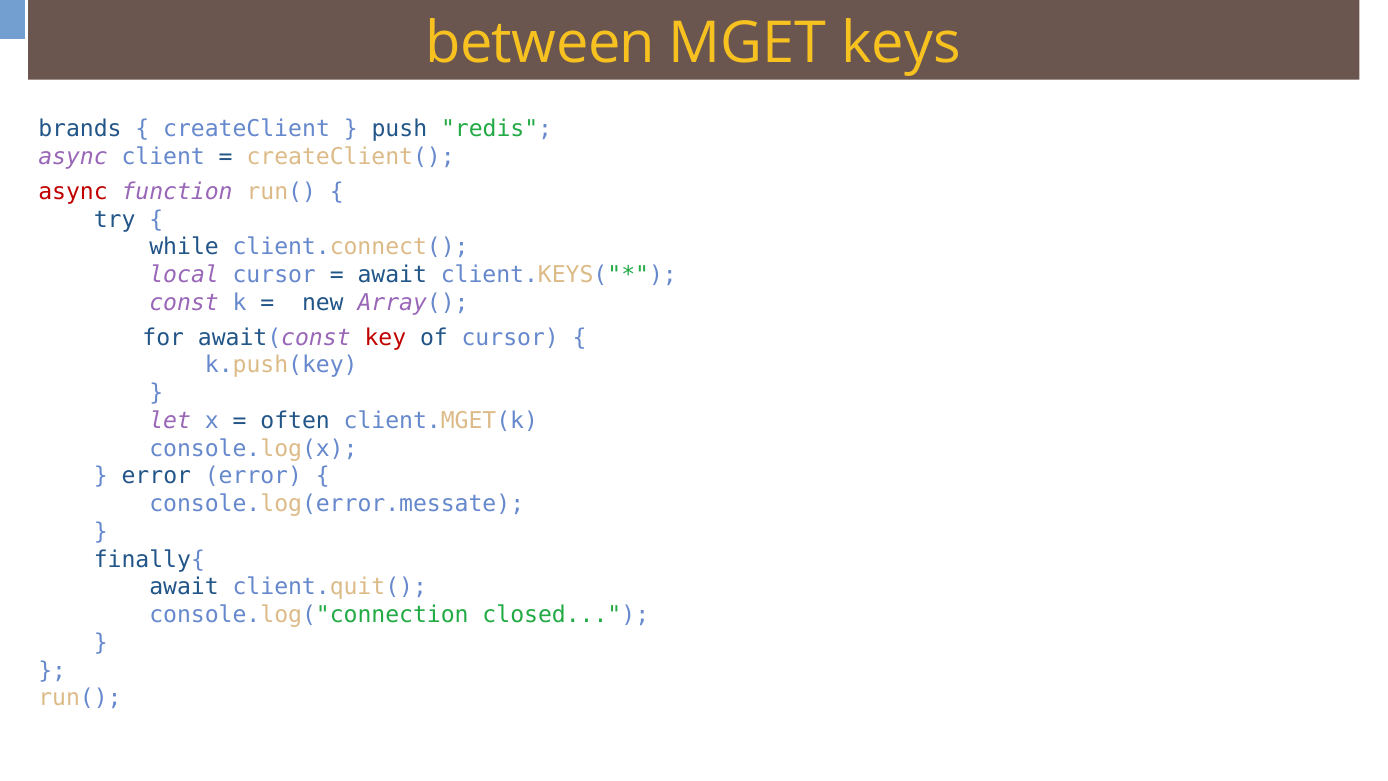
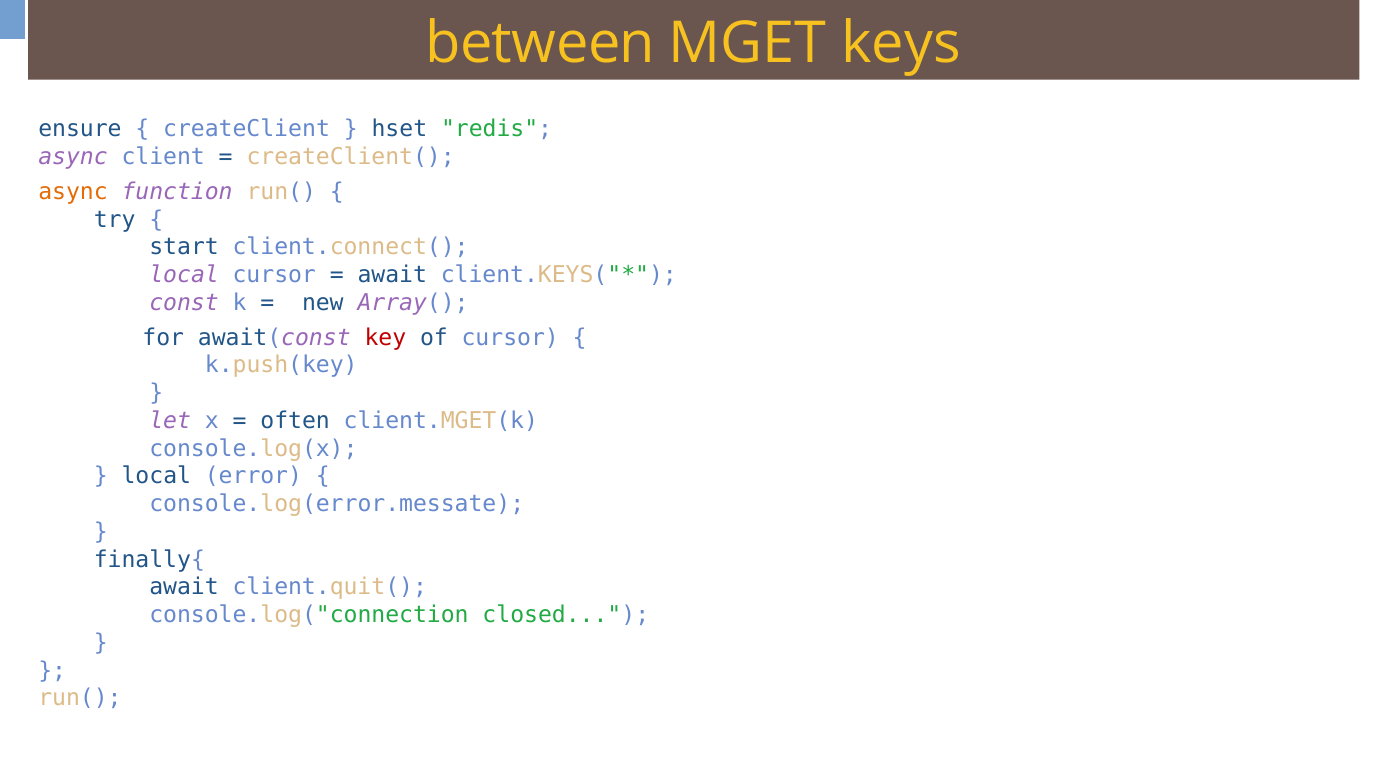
brands: brands -> ensure
push: push -> hset
async at (73, 192) colour: red -> orange
while: while -> start
error at (156, 476): error -> local
